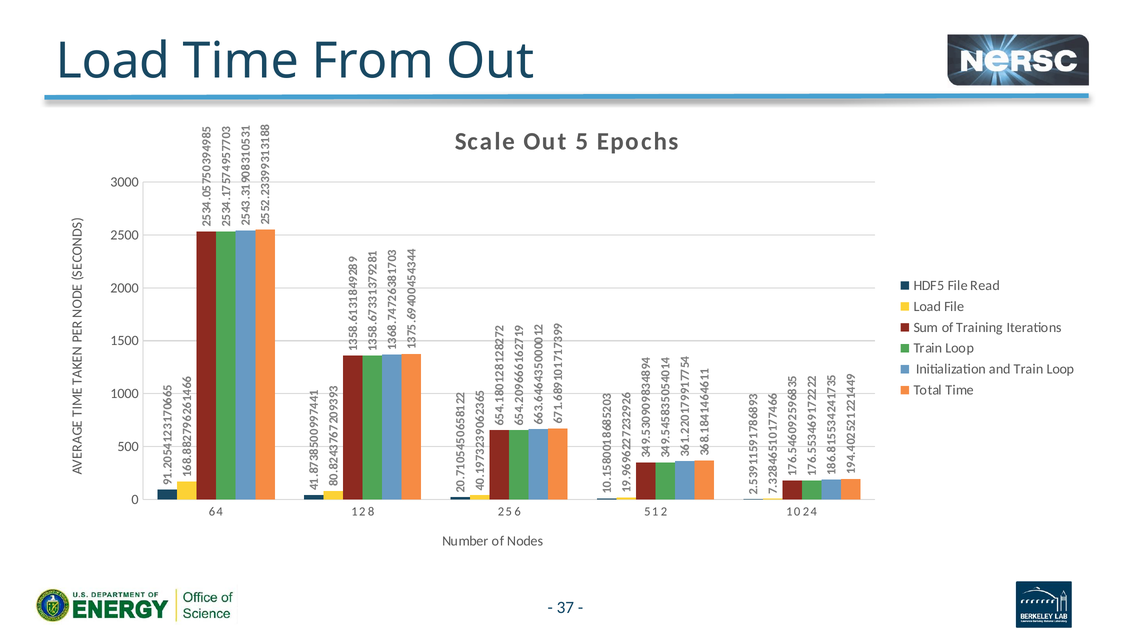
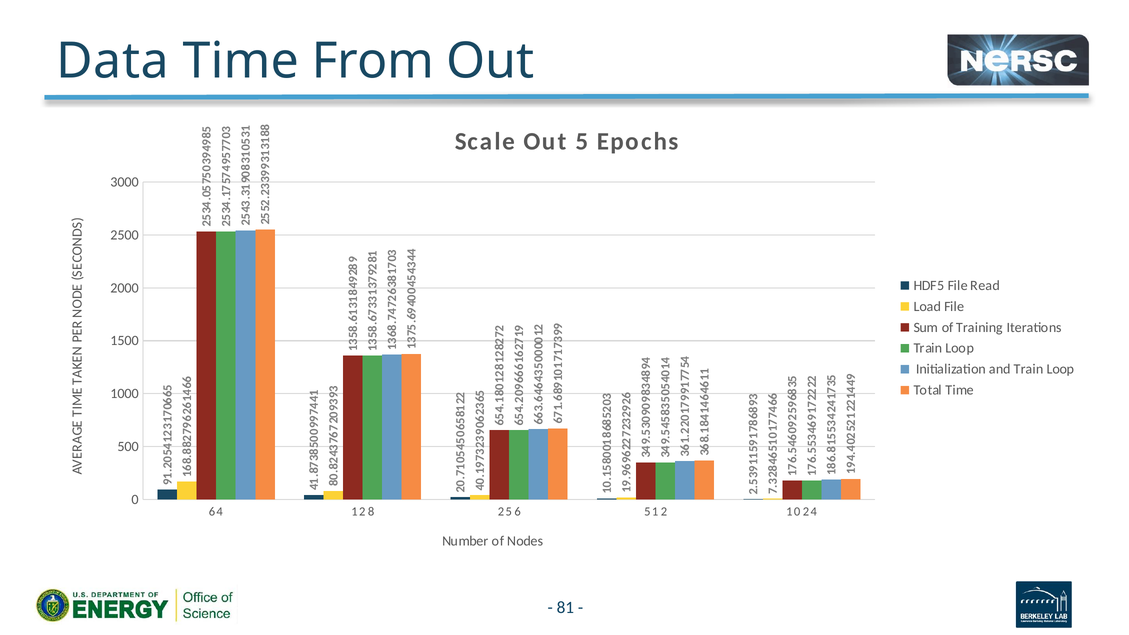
Load at (113, 61): Load -> Data
37: 37 -> 81
